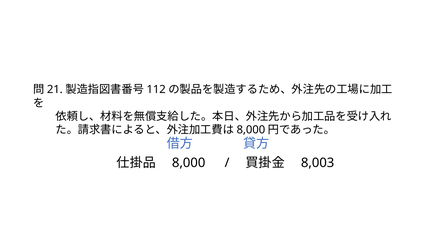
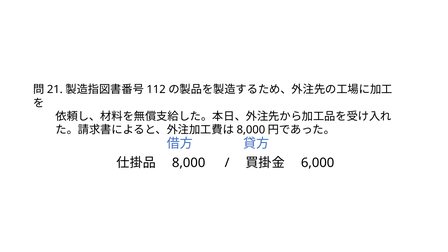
8,003: 8,003 -> 6,000
